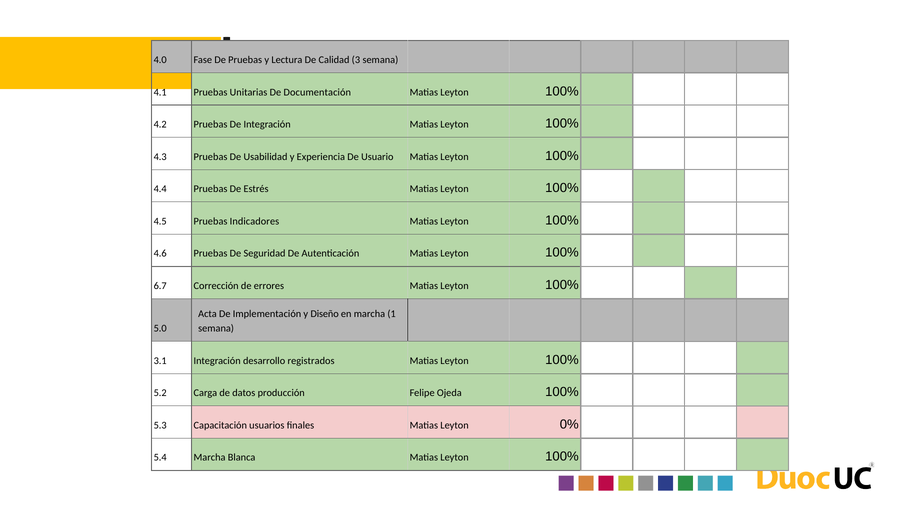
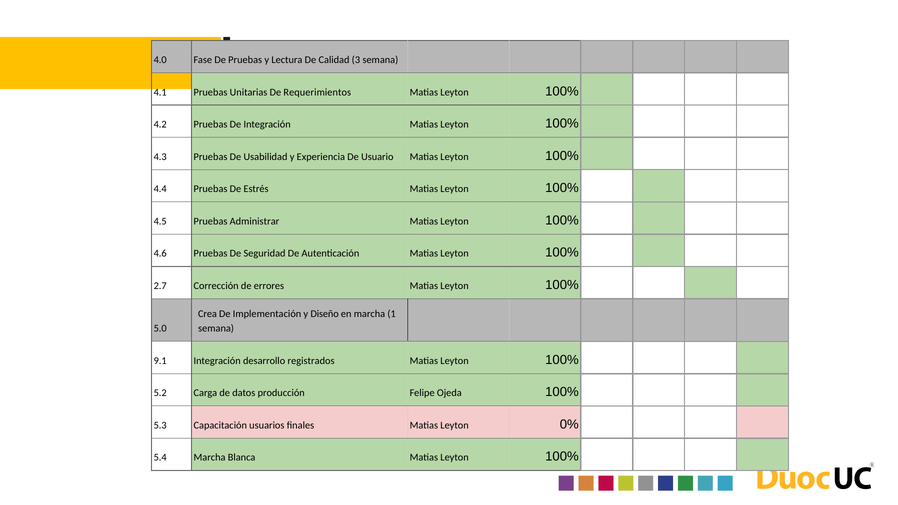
Documentación: Documentación -> Requerimientos
Indicadores: Indicadores -> Administrar
6.7: 6.7 -> 2.7
Acta: Acta -> Crea
3.1: 3.1 -> 9.1
